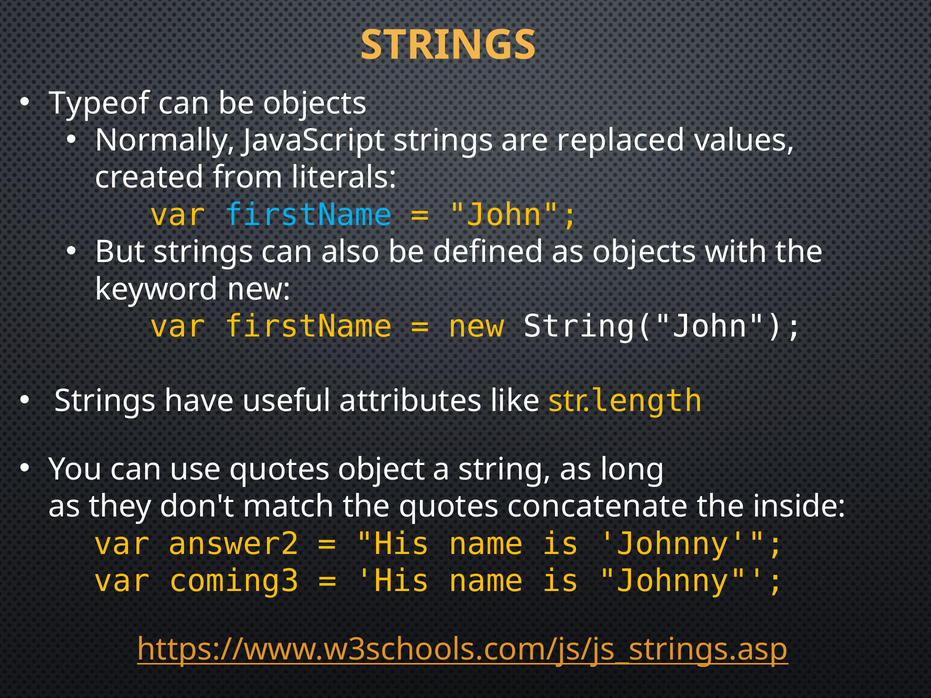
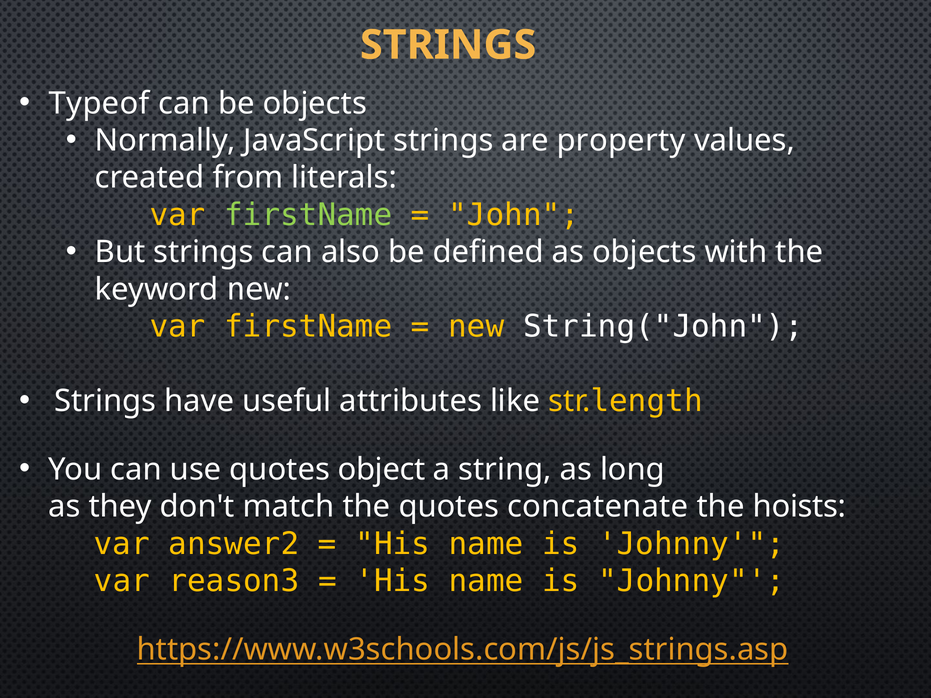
replaced: replaced -> property
firstName at (308, 215) colour: light blue -> light green
inside: inside -> hoists
coming3: coming3 -> reason3
